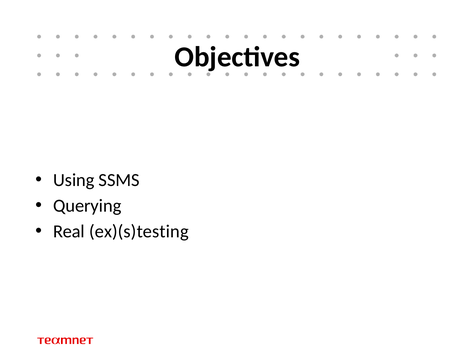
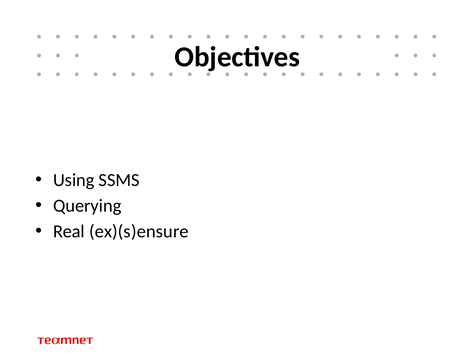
ex)(s)testing: ex)(s)testing -> ex)(s)ensure
